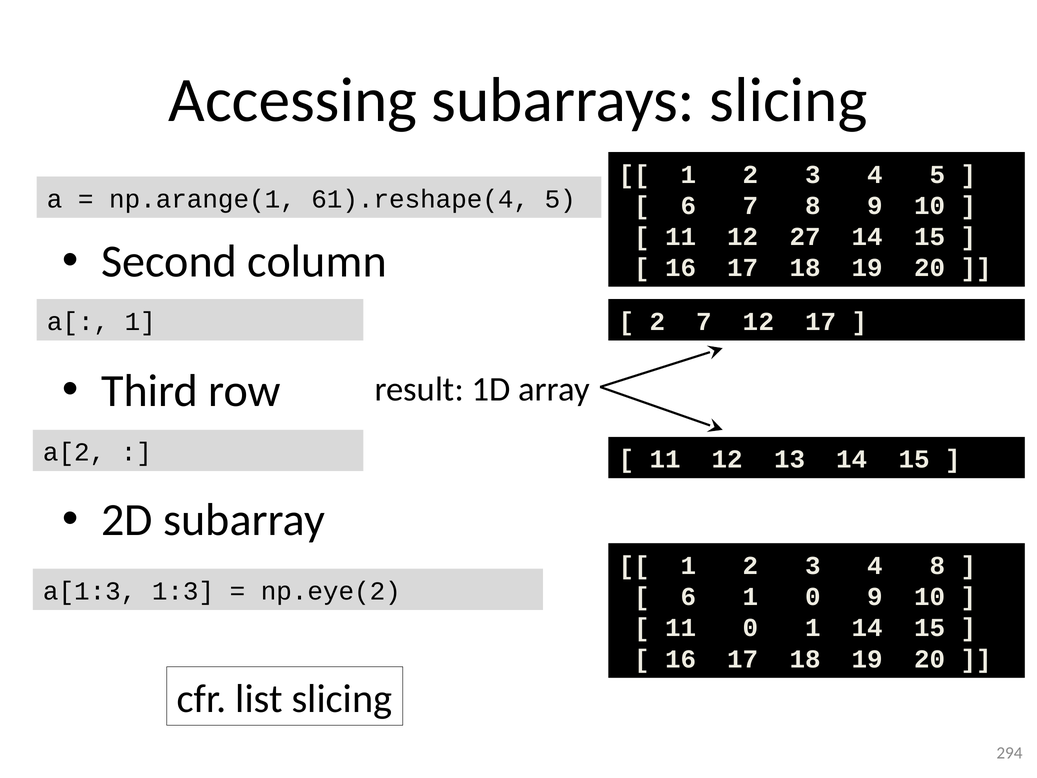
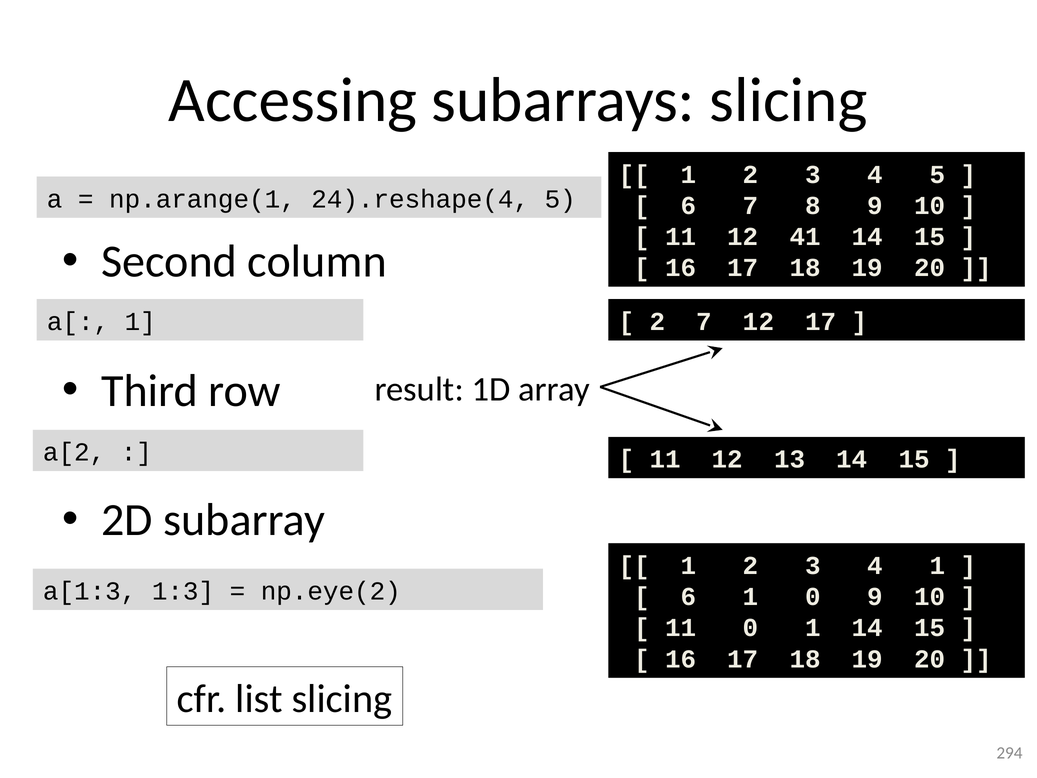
61).reshape(4: 61).reshape(4 -> 24).reshape(4
27: 27 -> 41
4 8: 8 -> 1
